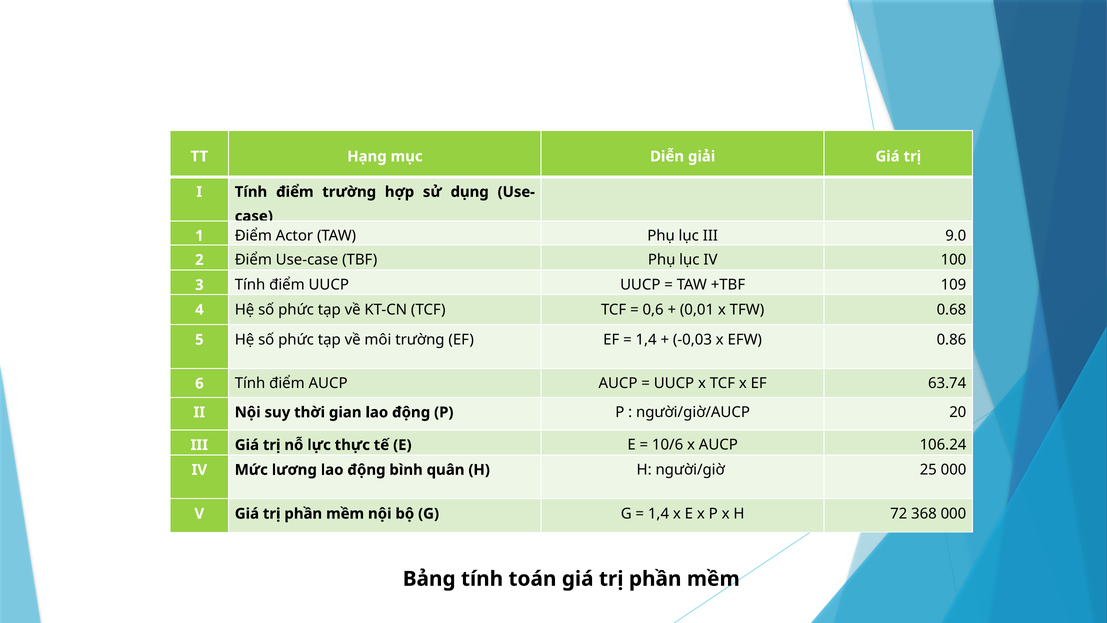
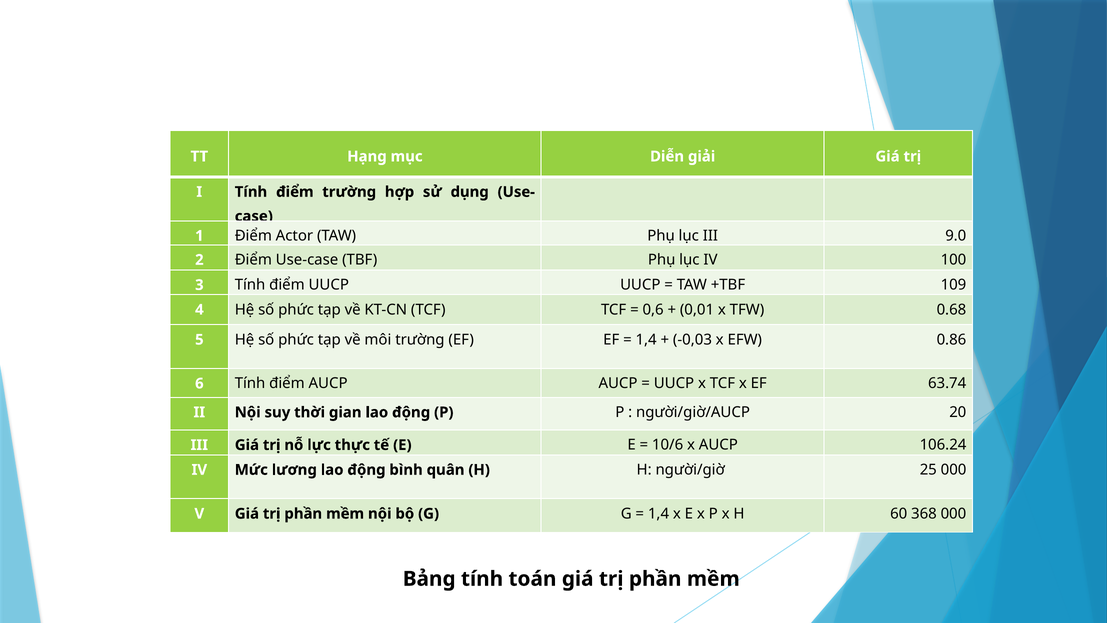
72: 72 -> 60
